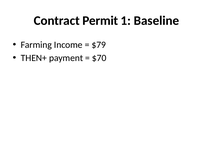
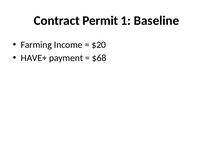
$79: $79 -> $20
THEN+: THEN+ -> HAVE+
$70: $70 -> $68
